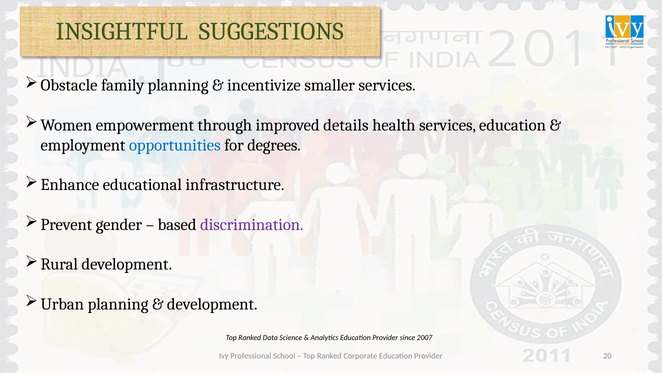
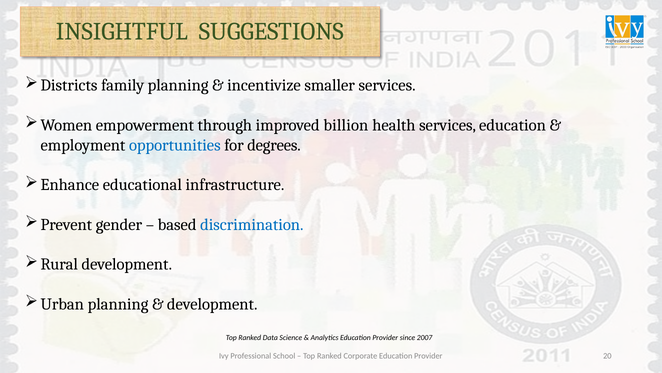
Obstacle: Obstacle -> Districts
details: details -> billion
discrimination colour: purple -> blue
